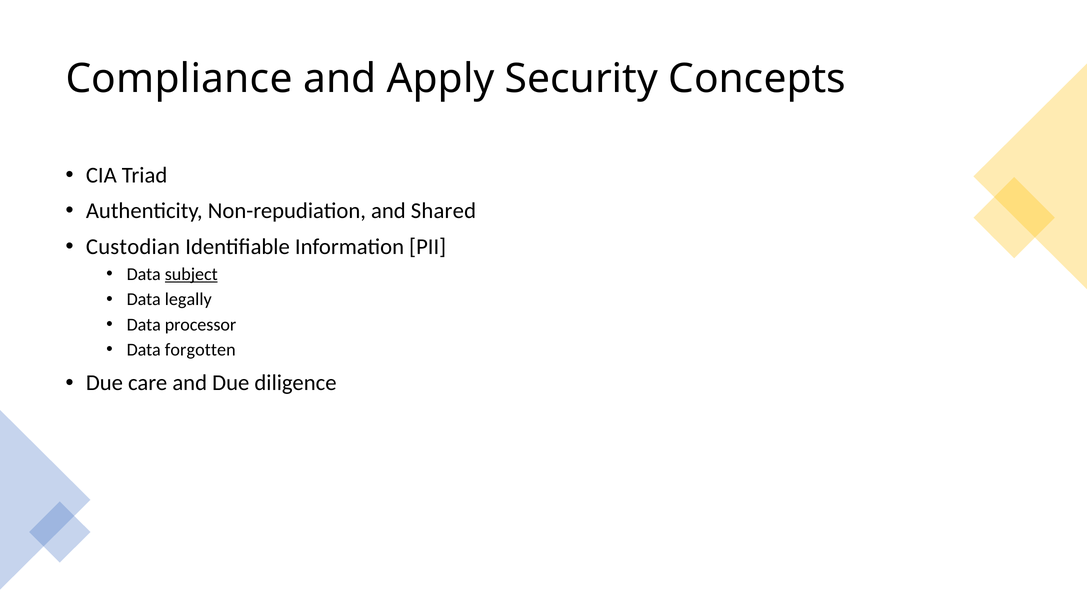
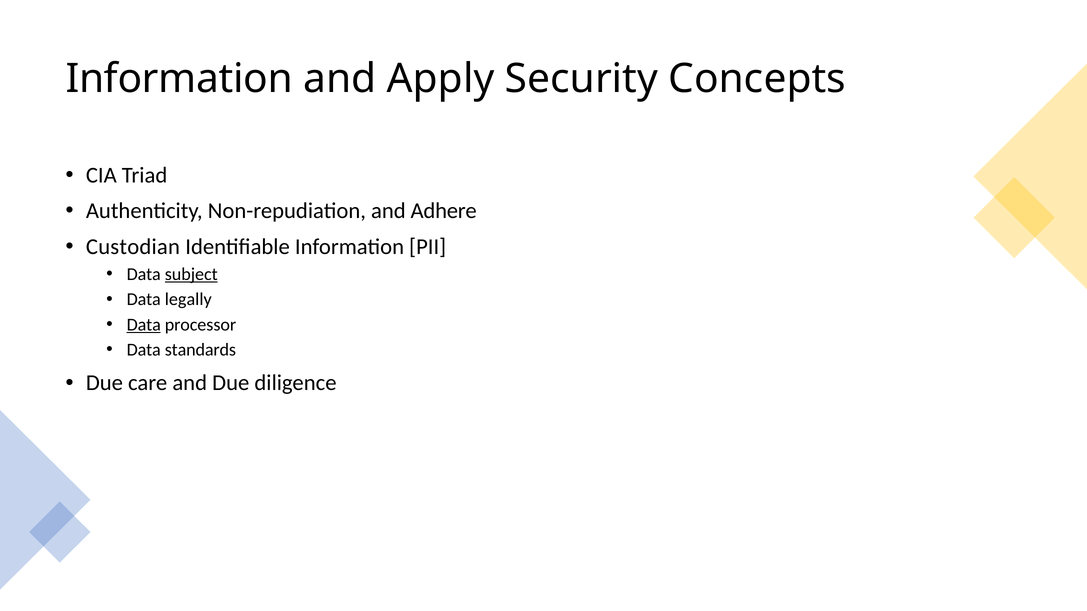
Compliance at (179, 79): Compliance -> Information
Shared: Shared -> Adhere
Data at (144, 325) underline: none -> present
forgotten: forgotten -> standards
